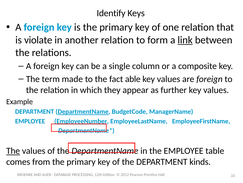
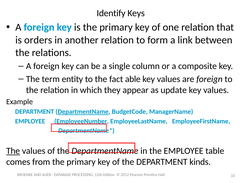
violate: violate -> orders
link underline: present -> none
made: made -> entity
further: further -> update
